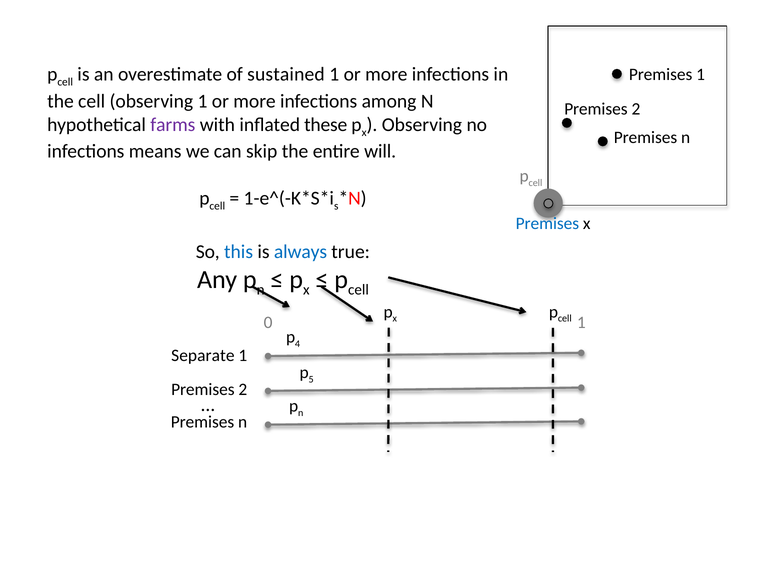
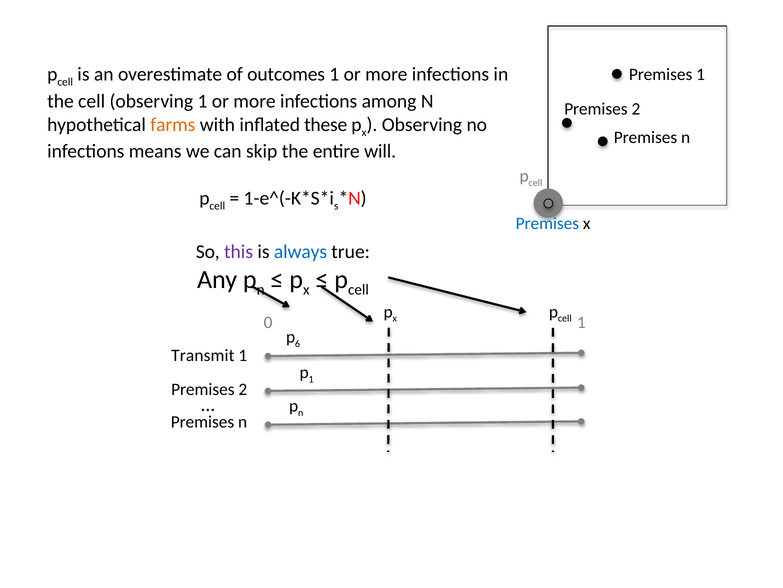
sustained: sustained -> outcomes
farms colour: purple -> orange
this colour: blue -> purple
4: 4 -> 6
Separate: Separate -> Transmit
5 at (311, 379): 5 -> 1
